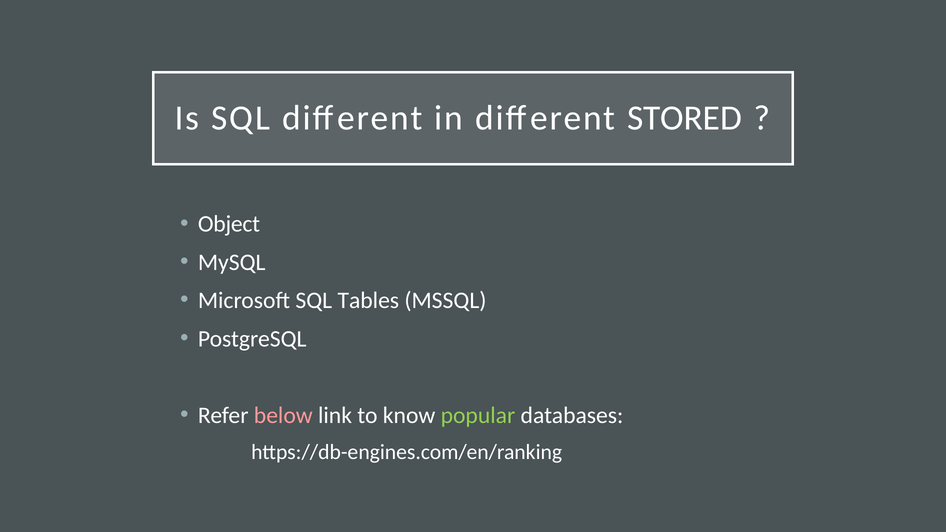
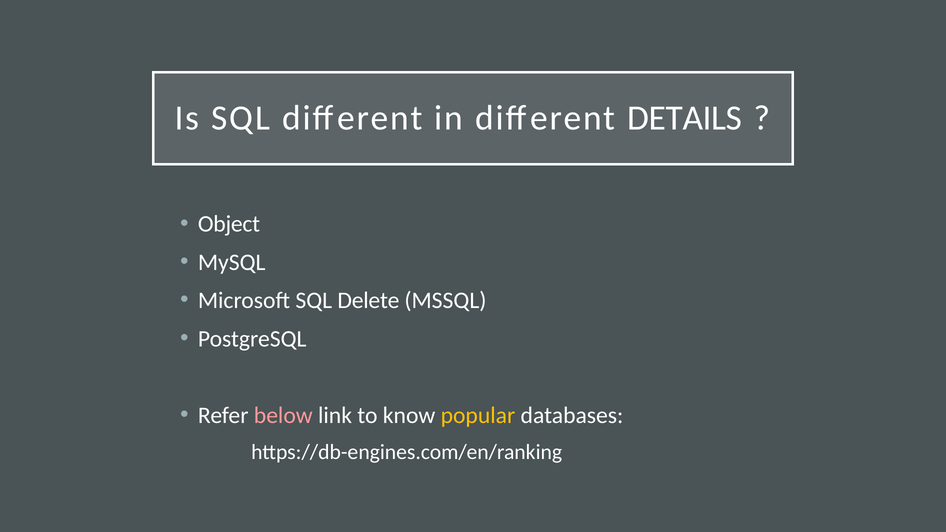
STORED: STORED -> DETAILS
Tables: Tables -> Delete
popular colour: light green -> yellow
